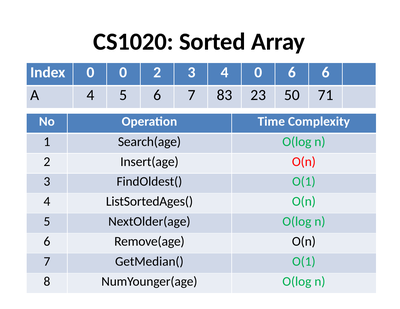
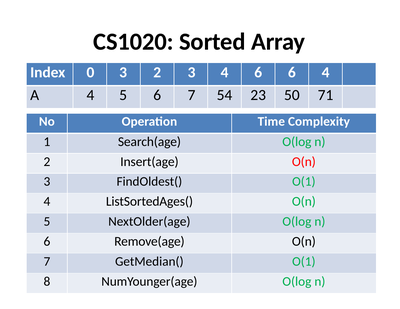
0 0: 0 -> 3
4 0: 0 -> 6
6 6: 6 -> 4
83: 83 -> 54
